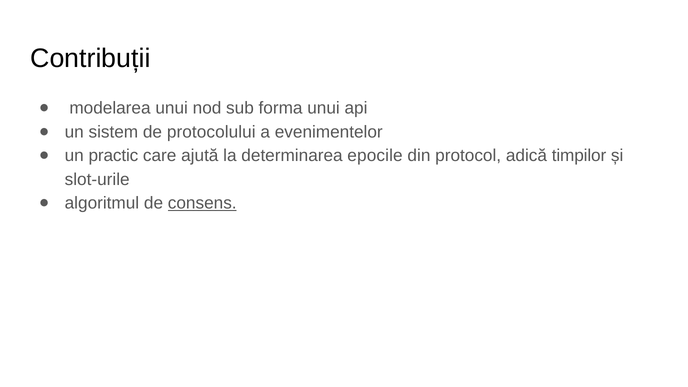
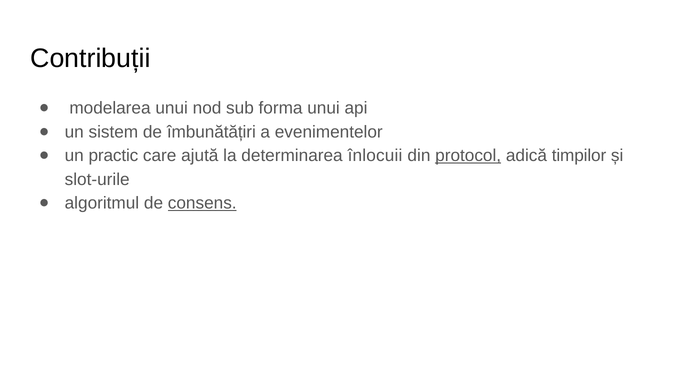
protocolului: protocolului -> îmbunătățiri
epocile: epocile -> înlocuii
protocol underline: none -> present
